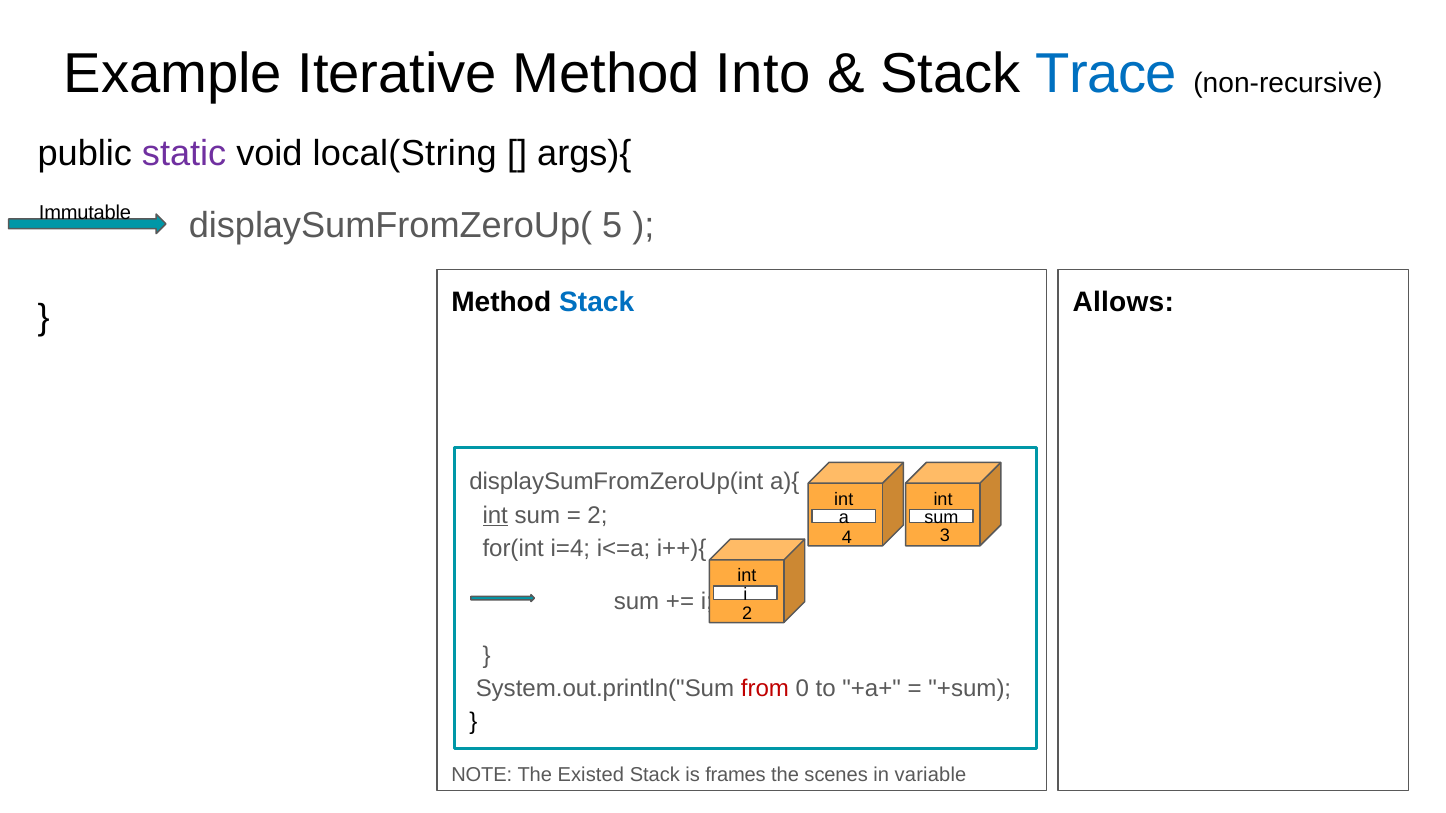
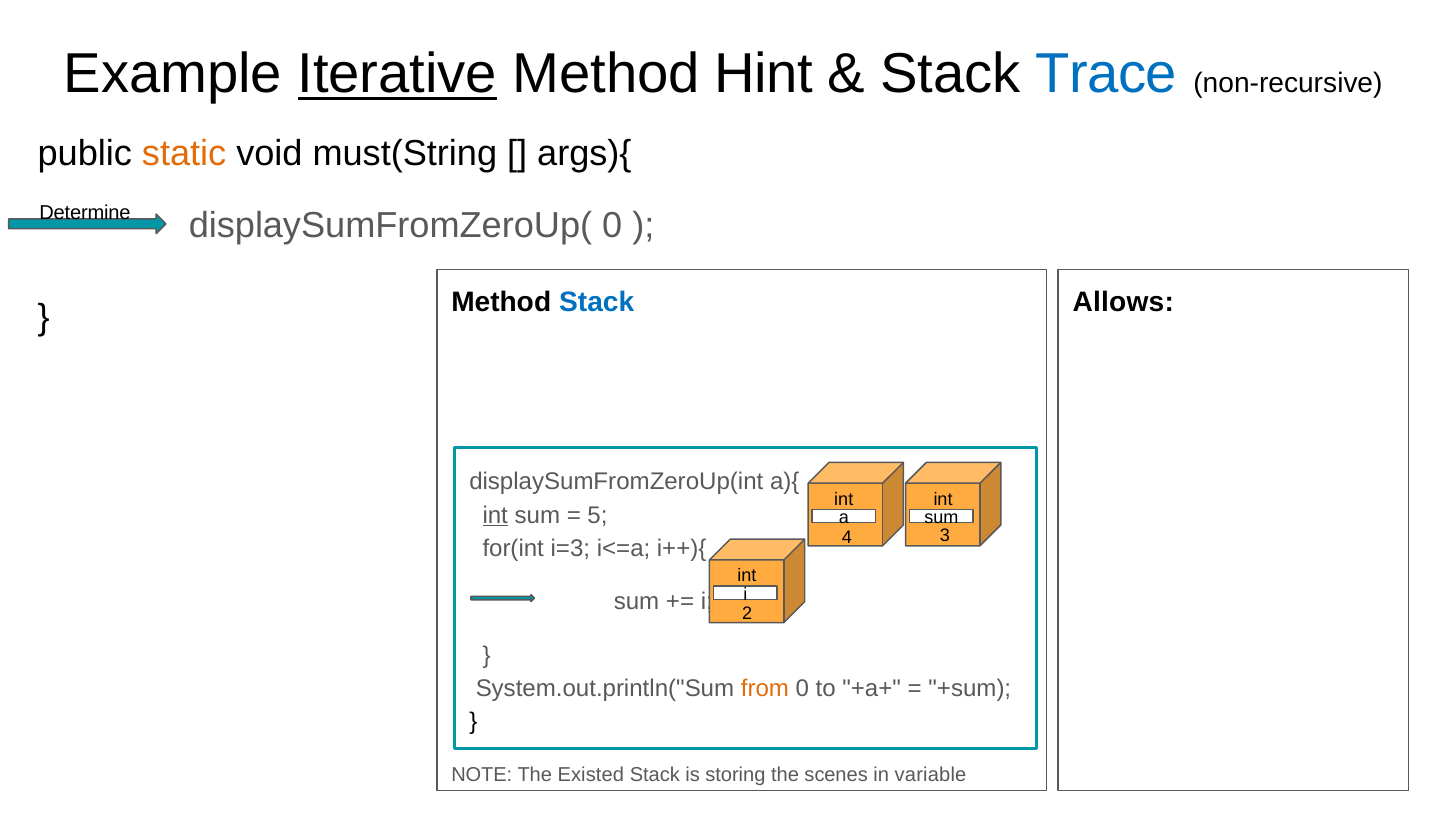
Iterative underline: none -> present
Into: Into -> Hint
static colour: purple -> orange
local(String: local(String -> must(String
Immutable: Immutable -> Determine
displaySumFromZeroUp( 5: 5 -> 0
2 at (597, 516): 2 -> 5
i=4: i=4 -> i=3
from colour: red -> orange
frames: frames -> storing
